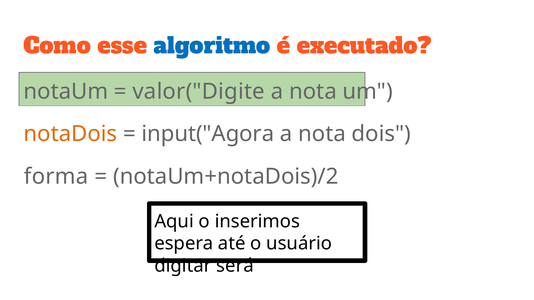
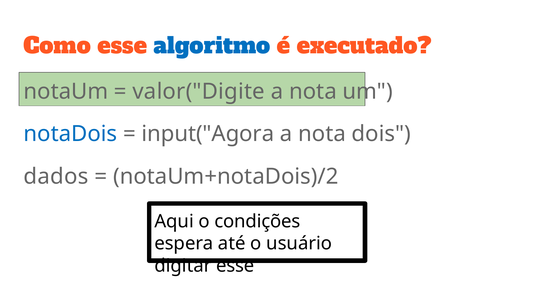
notaDois colour: orange -> blue
forma: forma -> dados
inserimos: inserimos -> condições
digitar será: será -> esse
